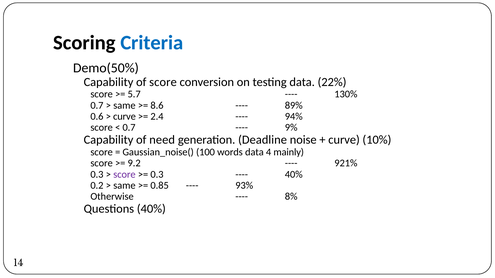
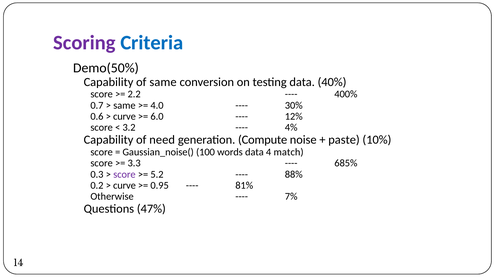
Scoring colour: black -> purple
of score: score -> same
22%: 22% -> 40%
5.7: 5.7 -> 2.2
130%: 130% -> 400%
8.6: 8.6 -> 4.0
89%: 89% -> 30%
2.4: 2.4 -> 6.0
94%: 94% -> 12%
0.7: 0.7 -> 3.2
9%: 9% -> 4%
Deadline: Deadline -> Compute
curve at (344, 140): curve -> paste
mainly: mainly -> match
9.2: 9.2 -> 3.3
921%: 921% -> 685%
0.3: 0.3 -> 5.2
40% at (294, 175): 40% -> 88%
same at (124, 186): same -> curve
0.85: 0.85 -> 0.95
93%: 93% -> 81%
8%: 8% -> 7%
40% at (151, 209): 40% -> 47%
